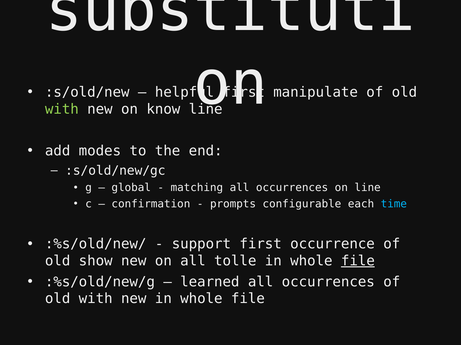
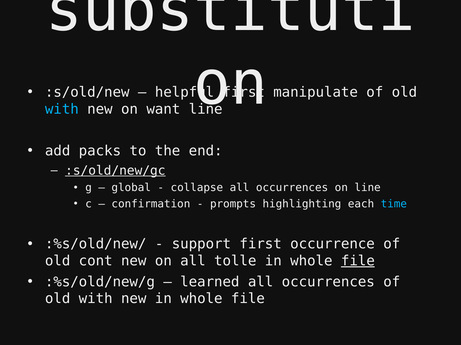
with at (62, 109) colour: light green -> light blue
know: know -> want
modes: modes -> packs
:s/old/new/gc underline: none -> present
matching: matching -> collapse
configurable: configurable -> highlighting
show: show -> cont
